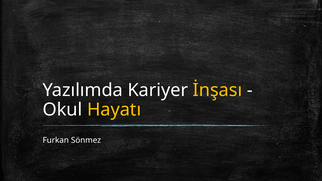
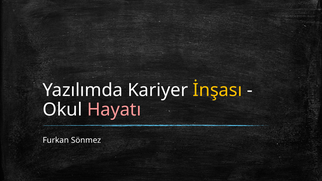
Hayatı colour: yellow -> pink
